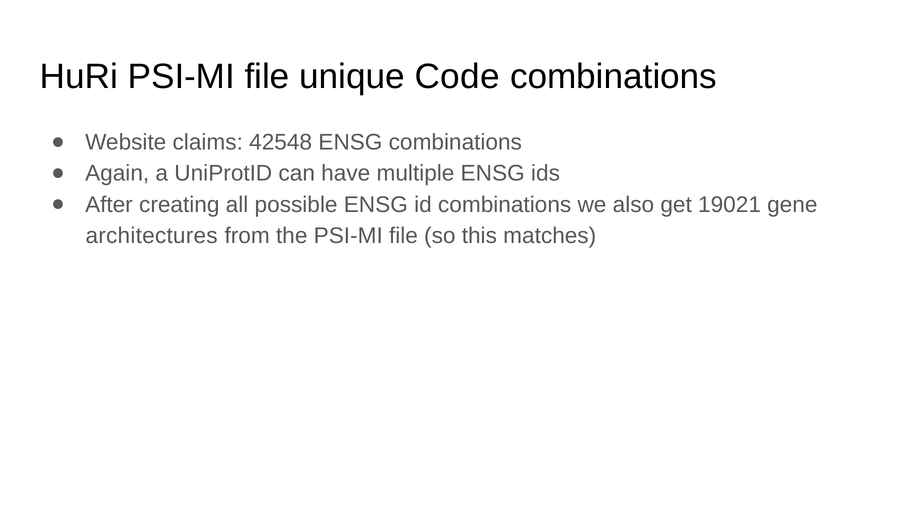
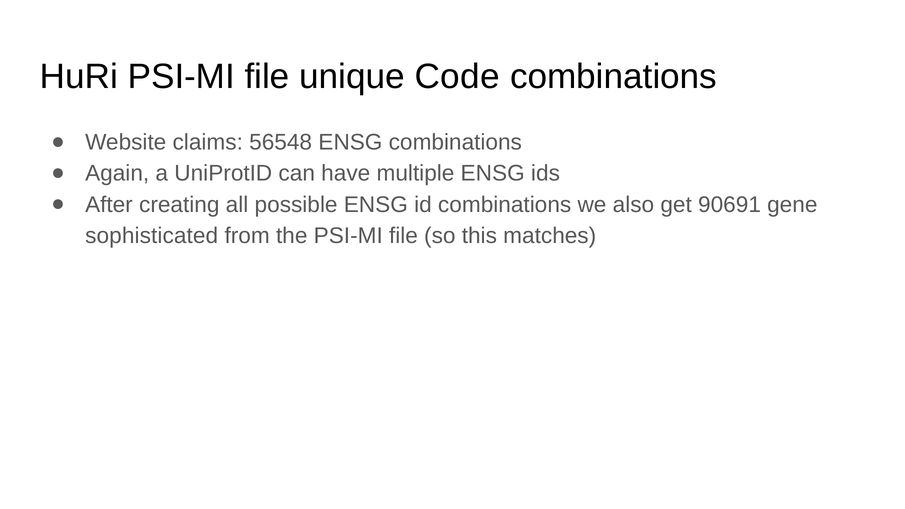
42548: 42548 -> 56548
19021: 19021 -> 90691
architectures: architectures -> sophisticated
